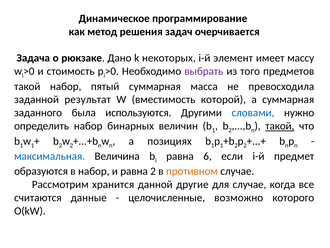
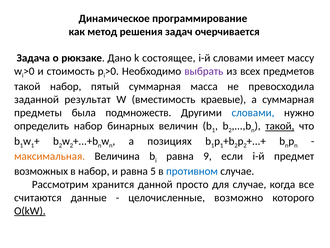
некоторых: некоторых -> состоящее
i-й элемент: элемент -> словами
того: того -> всех
которой: которой -> краевые
заданного: заданного -> предметы
используются: используются -> подмножеств
максимальная colour: blue -> orange
6: 6 -> 9
образуются: образуются -> возможных
равна 2: 2 -> 5
противном colour: orange -> blue
другие: другие -> просто
O(kW underline: none -> present
